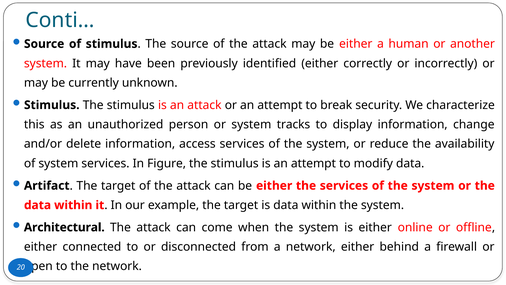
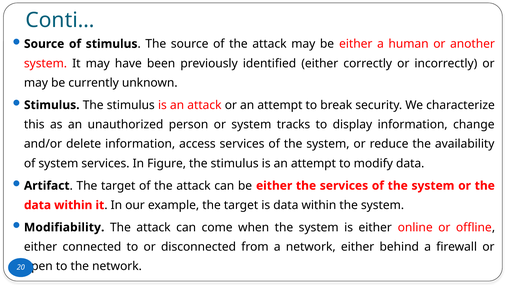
Architectural: Architectural -> Modifiability
